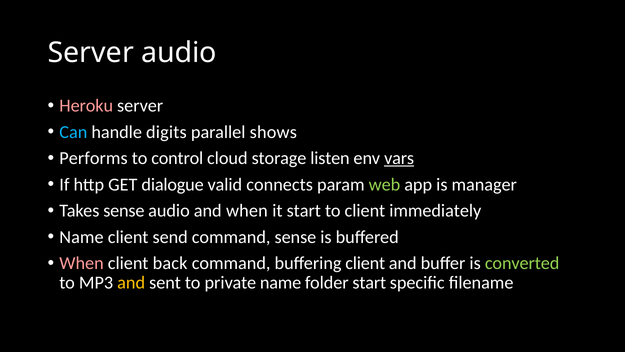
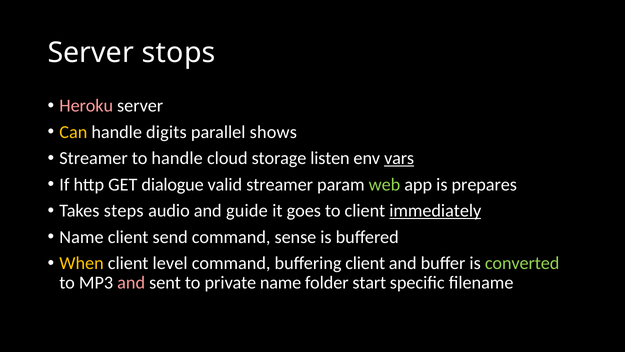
Server audio: audio -> stops
Can colour: light blue -> yellow
Performs at (94, 158): Performs -> Streamer
to control: control -> handle
valid connects: connects -> streamer
manager: manager -> prepares
Takes sense: sense -> steps
and when: when -> guide
it start: start -> goes
immediately underline: none -> present
When at (82, 263) colour: pink -> yellow
back: back -> level
and at (131, 283) colour: yellow -> pink
